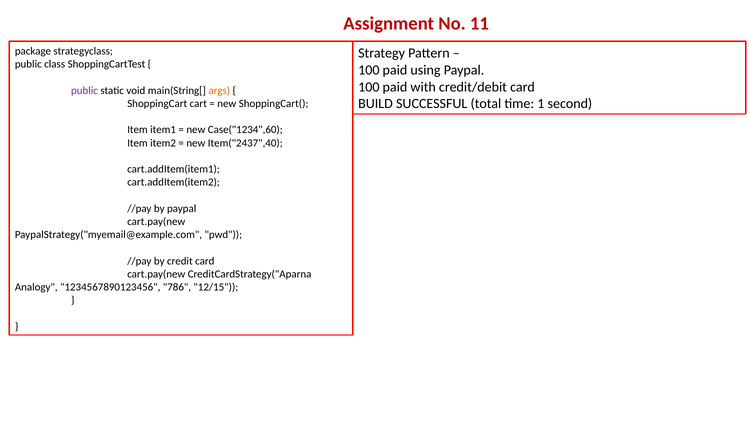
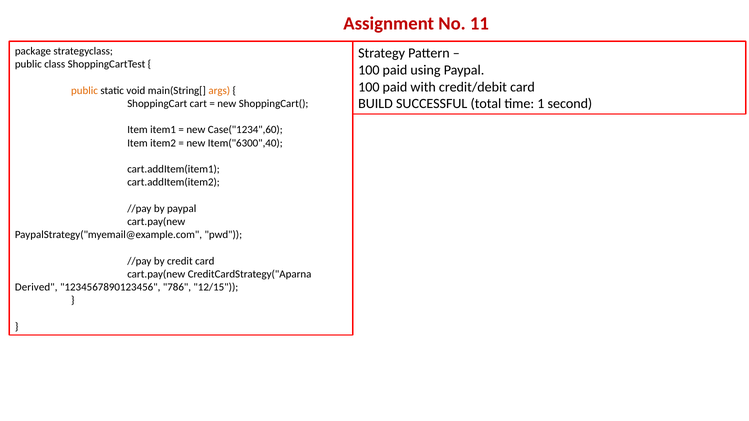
public at (85, 91) colour: purple -> orange
Item("2437",40: Item("2437",40 -> Item("6300",40
Analogy: Analogy -> Derived
